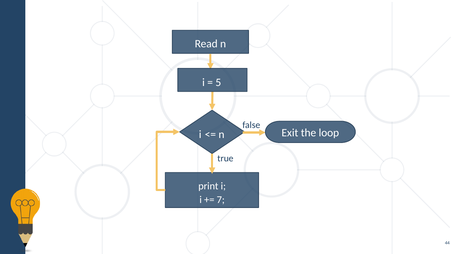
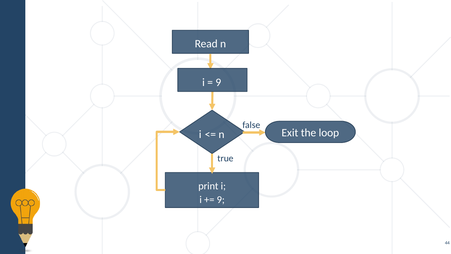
5 at (218, 82): 5 -> 9
7 at (221, 199): 7 -> 9
